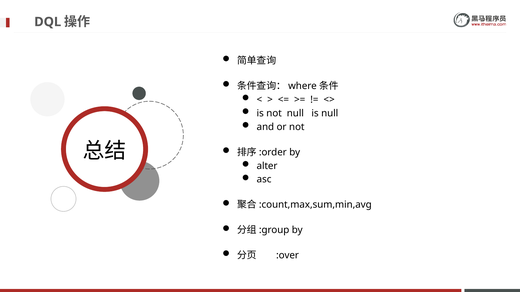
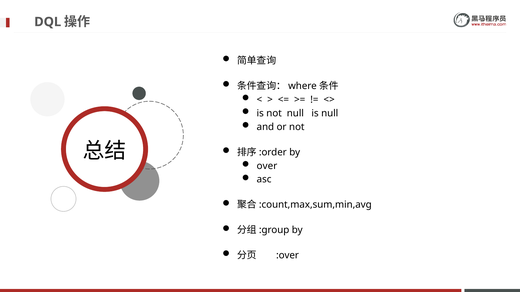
alter: alter -> over
